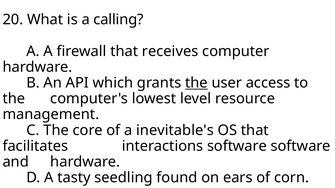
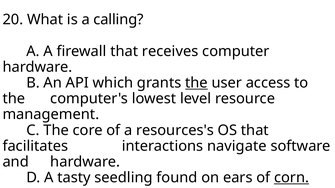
inevitable's: inevitable's -> resources's
interactions software: software -> navigate
corn underline: none -> present
